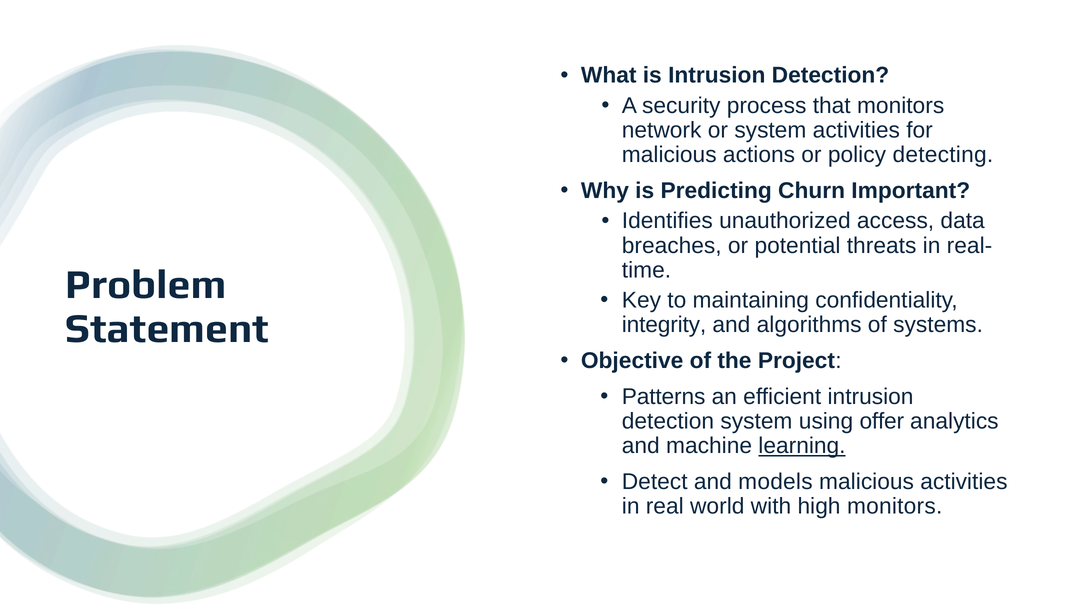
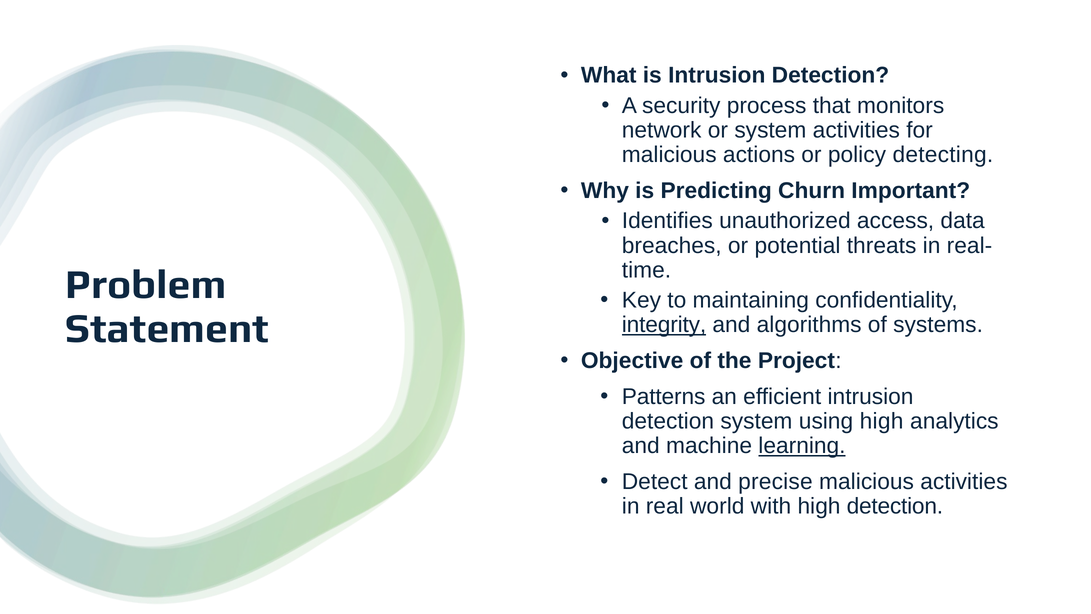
integrity underline: none -> present
using offer: offer -> high
models: models -> precise
high monitors: monitors -> detection
